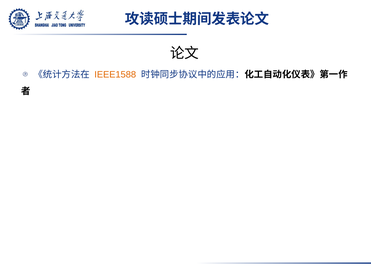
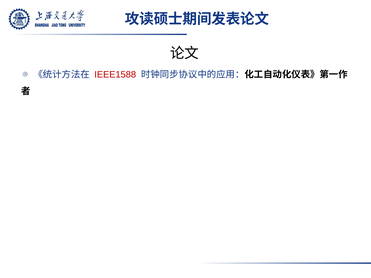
IEEE1588 colour: orange -> red
